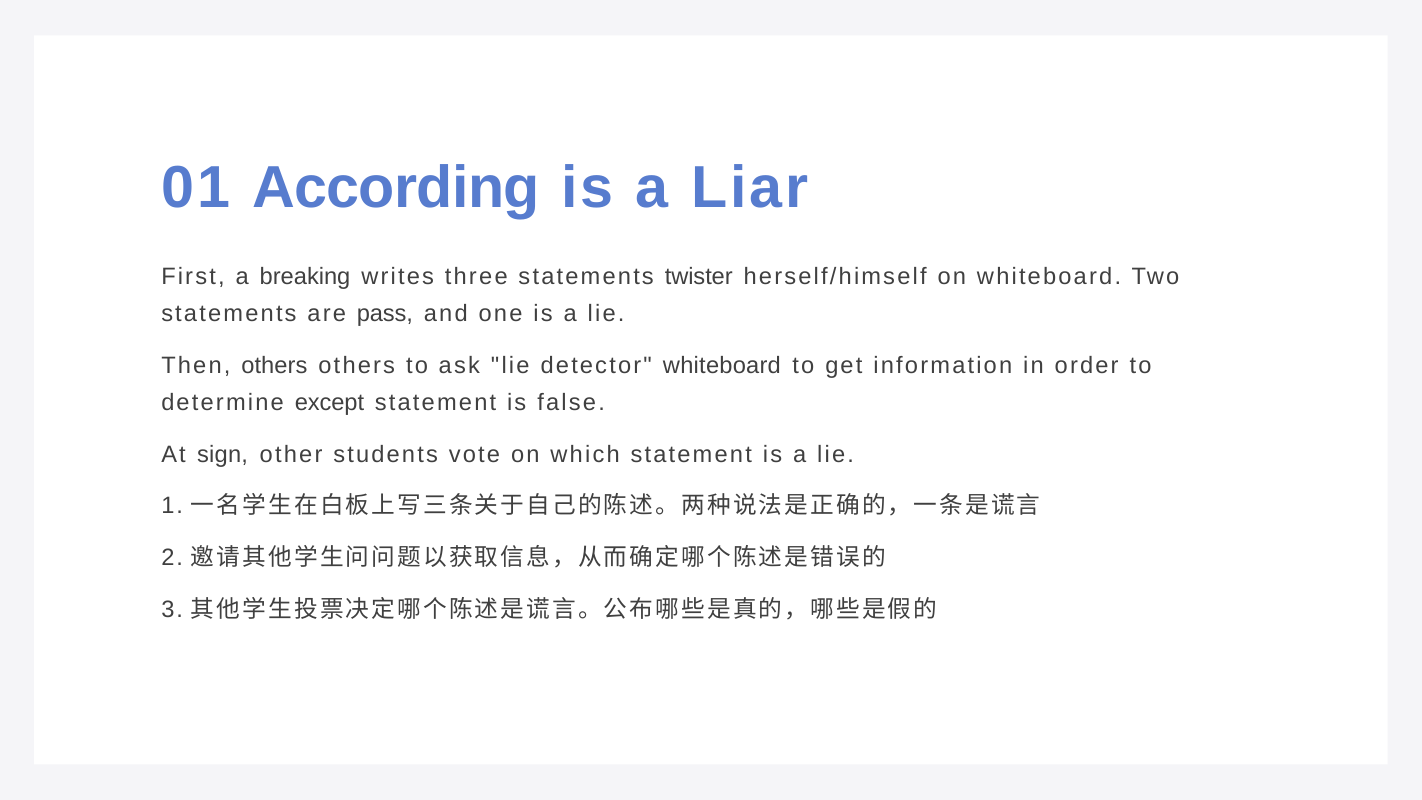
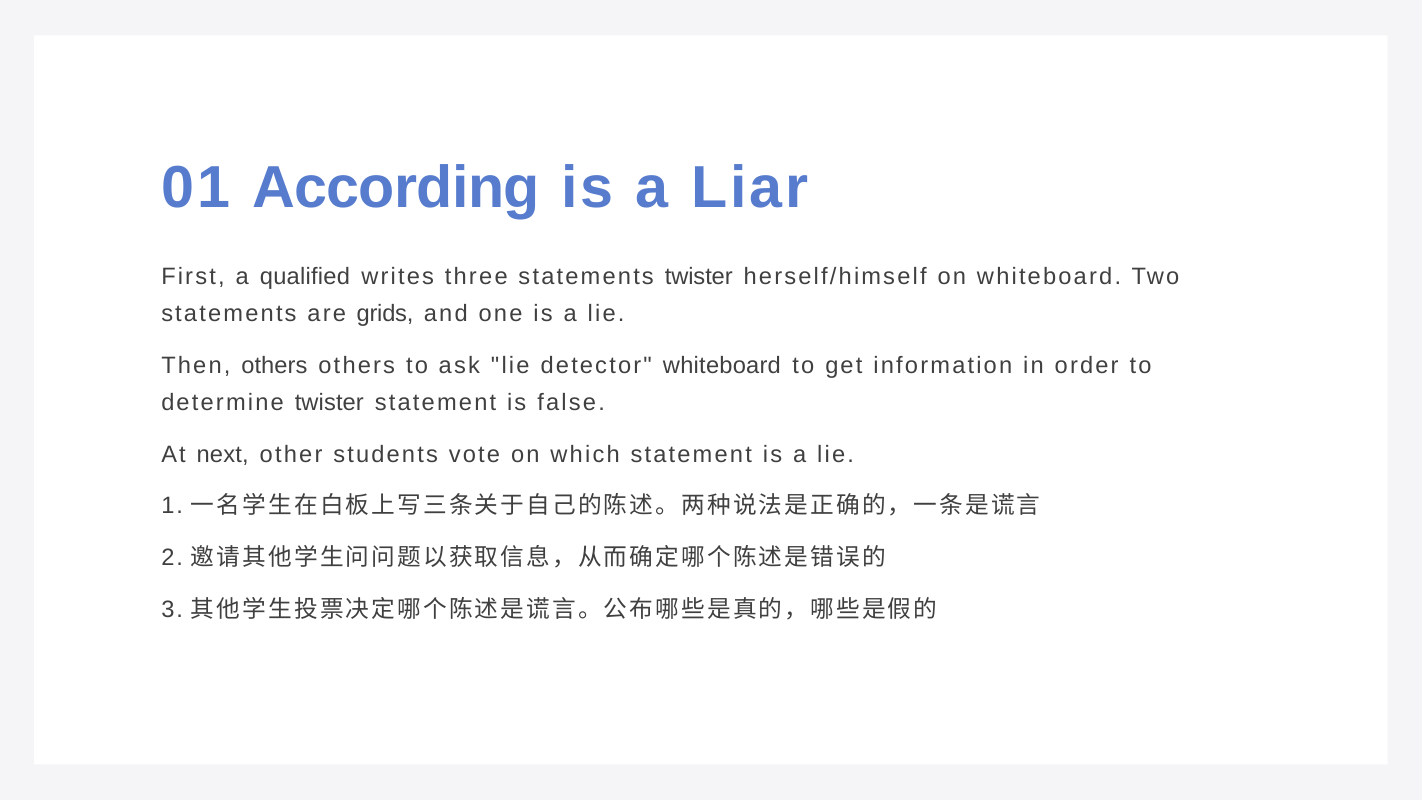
breaking: breaking -> qualified
pass: pass -> grids
determine except: except -> twister
sign: sign -> next
